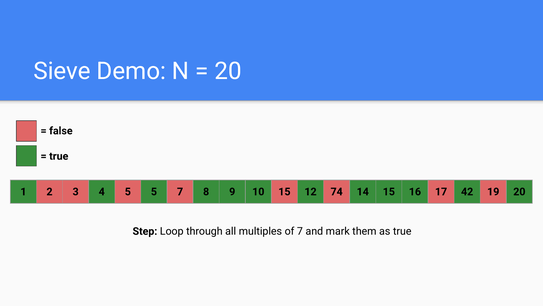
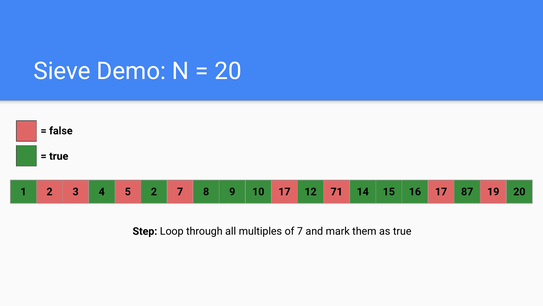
5 5: 5 -> 2
10 15: 15 -> 17
74: 74 -> 71
42: 42 -> 87
